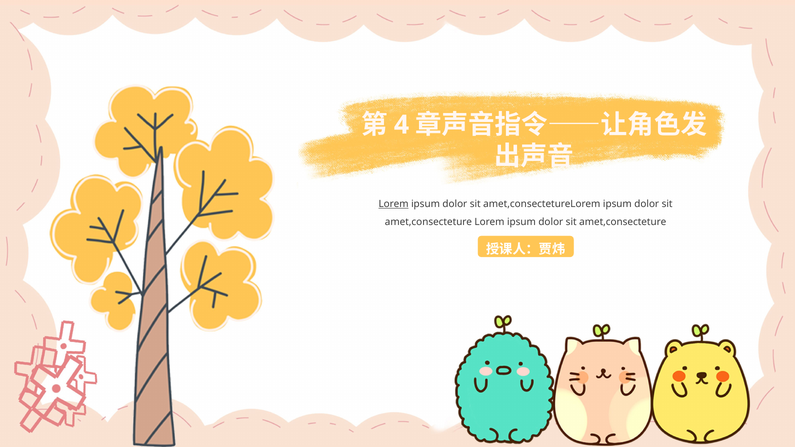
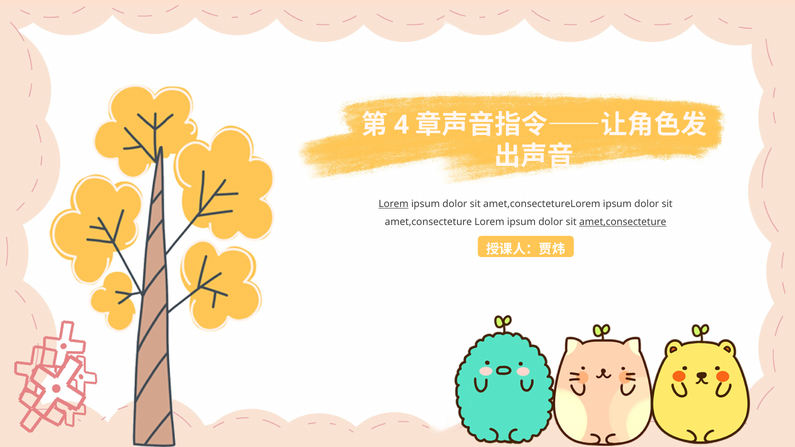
amet,consecteture at (623, 222) underline: none -> present
